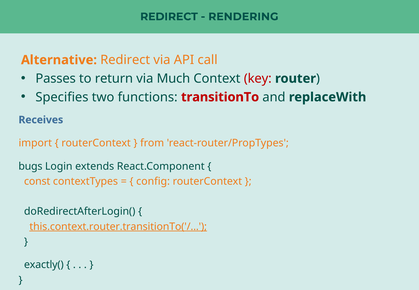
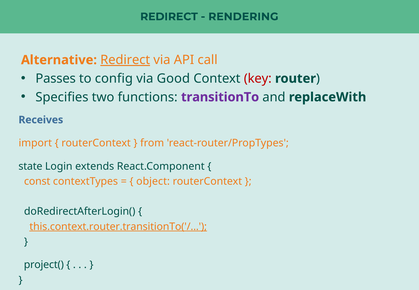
Redirect at (125, 60) underline: none -> present
return: return -> config
Much: Much -> Good
transitionTo colour: red -> purple
bugs: bugs -> state
config: config -> object
exactly(: exactly( -> project(
